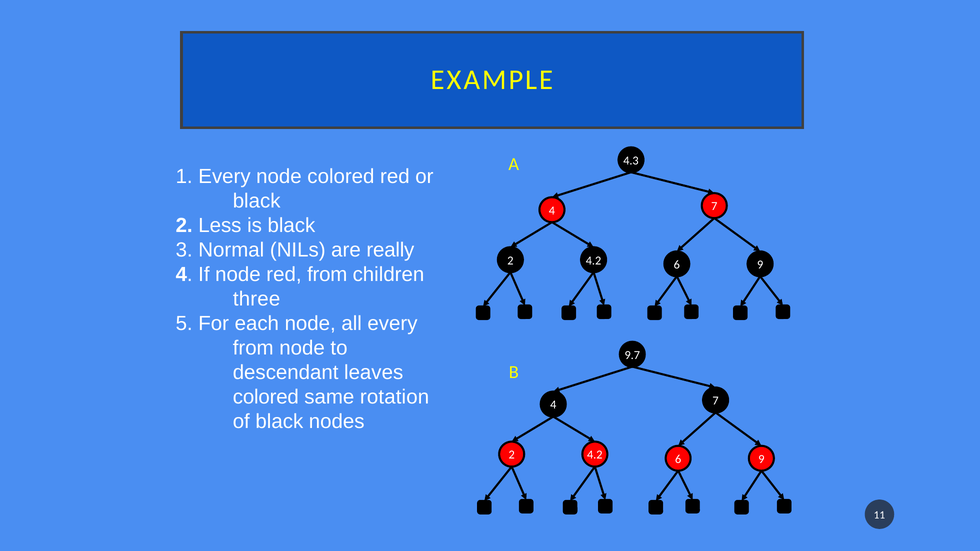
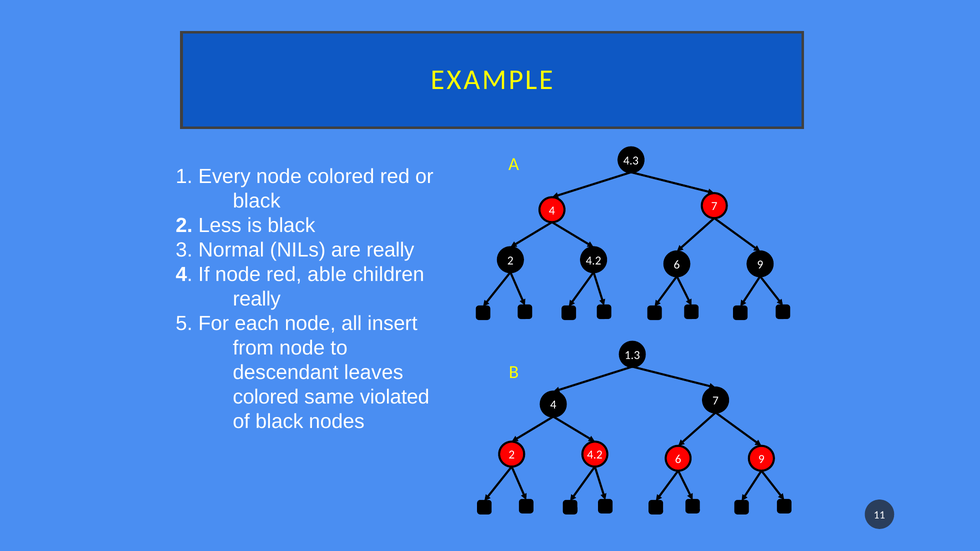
red from: from -> able
three at (257, 299): three -> really
all every: every -> insert
9.7: 9.7 -> 1.3
rotation: rotation -> violated
